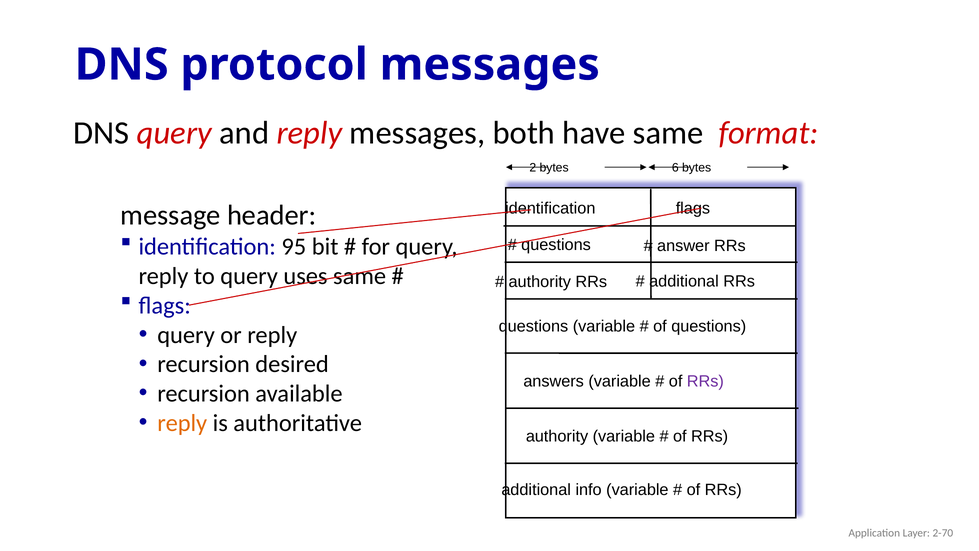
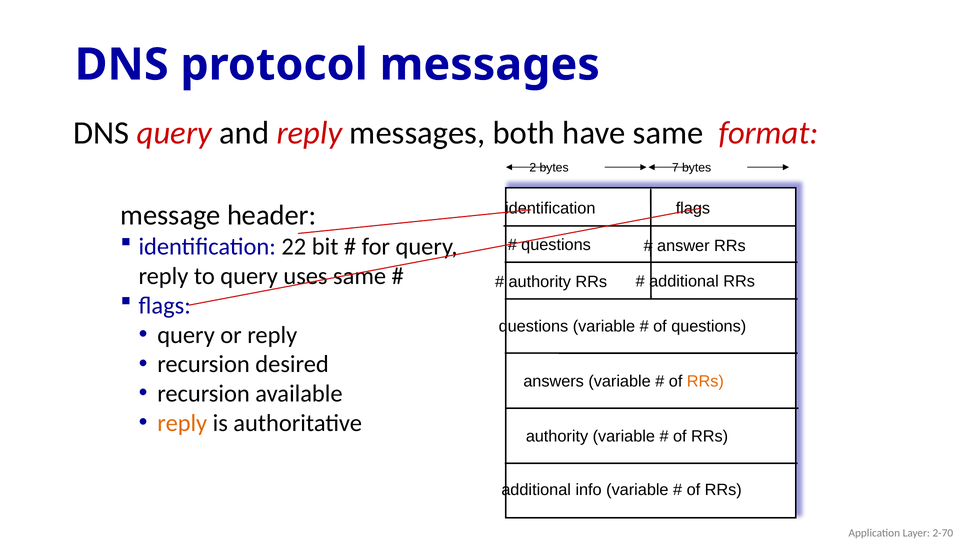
6: 6 -> 7
95: 95 -> 22
RRs at (705, 381) colour: purple -> orange
